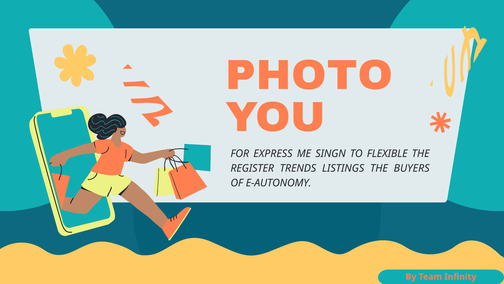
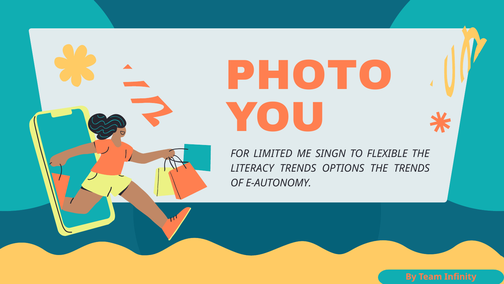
EXPRESS: EXPRESS -> LIMITED
REGISTER: REGISTER -> LITERACY
LISTINGS: LISTINGS -> OPTIONS
THE BUYERS: BUYERS -> TRENDS
